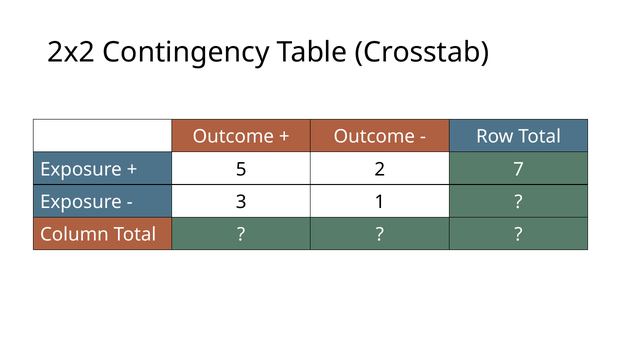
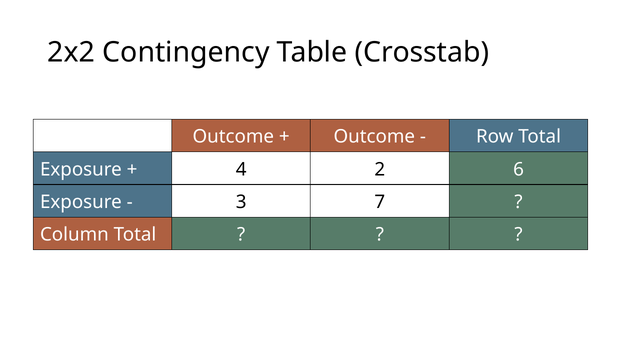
5: 5 -> 4
7: 7 -> 6
1: 1 -> 7
